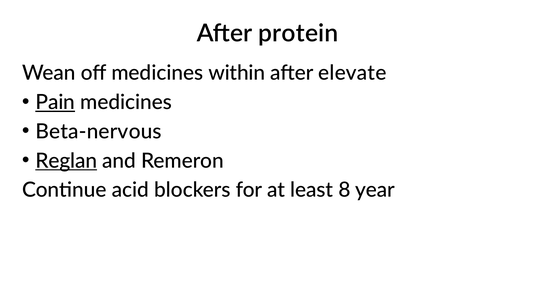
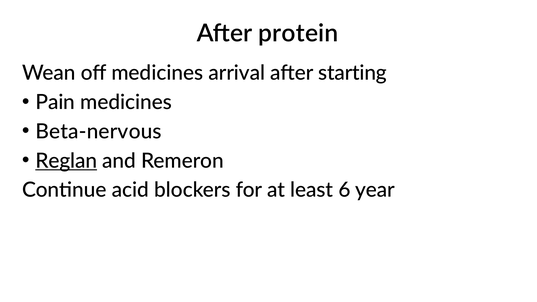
within: within -> arrival
elevate: elevate -> starting
Pain underline: present -> none
8: 8 -> 6
